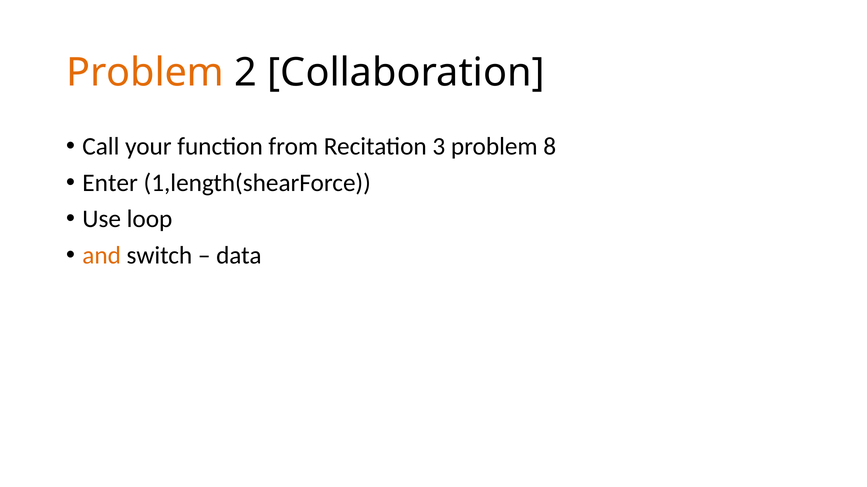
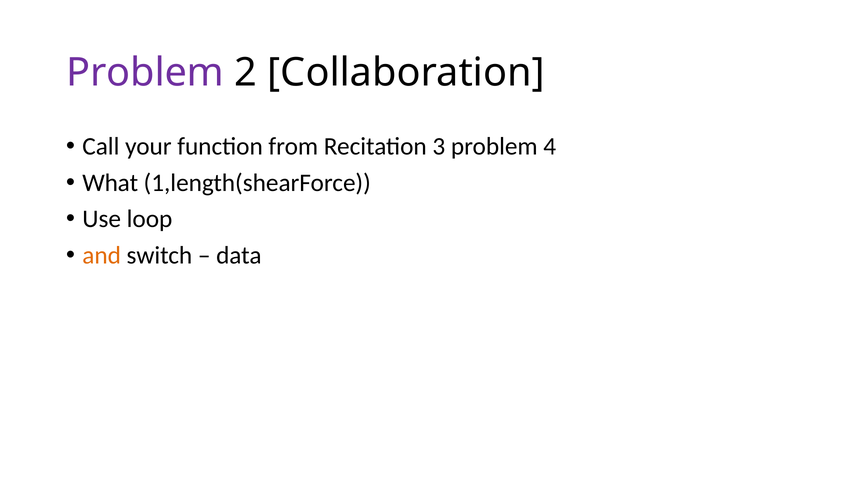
Problem at (145, 73) colour: orange -> purple
8: 8 -> 4
Enter: Enter -> What
